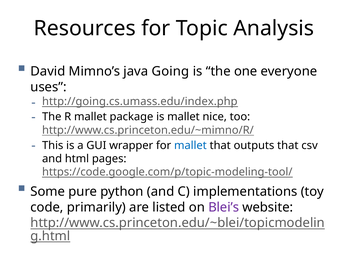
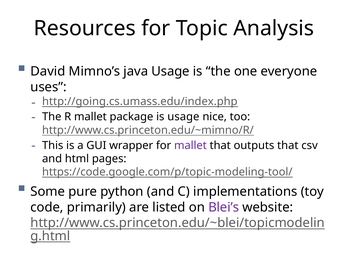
java Going: Going -> Usage
is mallet: mallet -> usage
mallet at (190, 145) colour: blue -> purple
